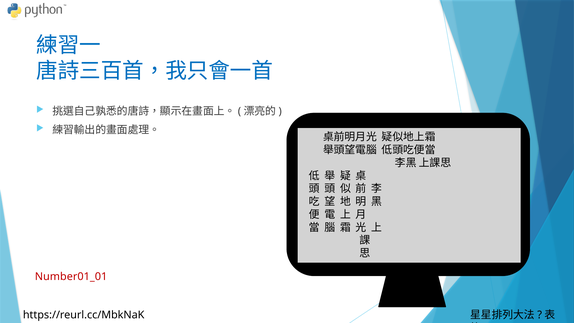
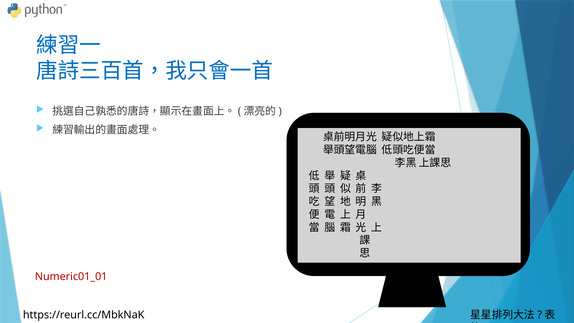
Number01_01: Number01_01 -> Numeric01_01
